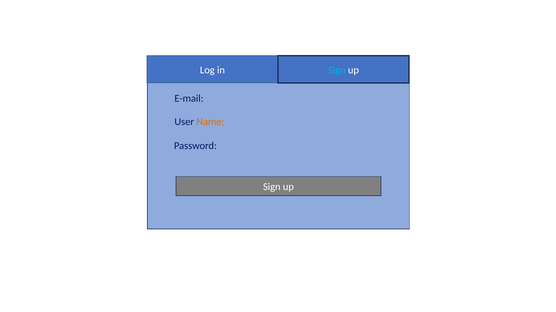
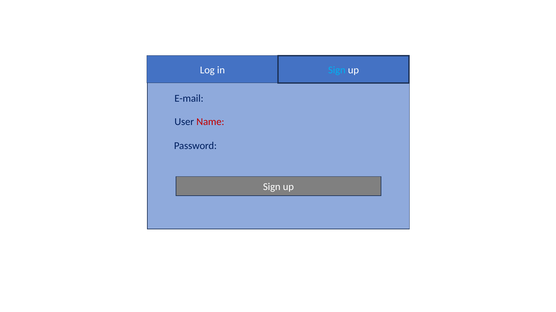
Name colour: orange -> red
